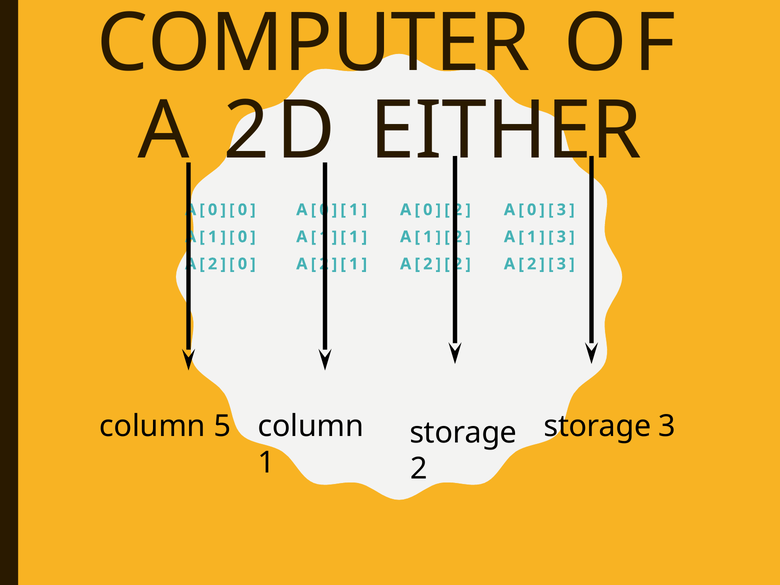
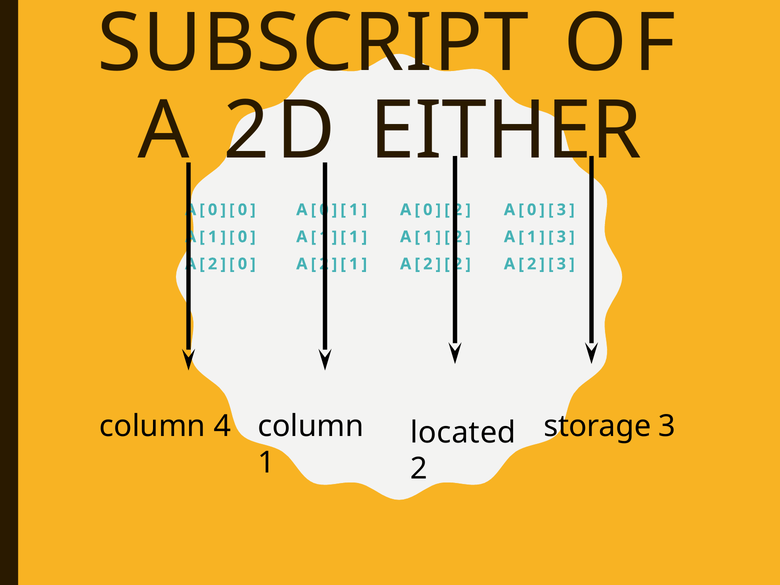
COMPUTER: COMPUTER -> SUBSCRIPT
5: 5 -> 4
storage at (463, 432): storage -> located
